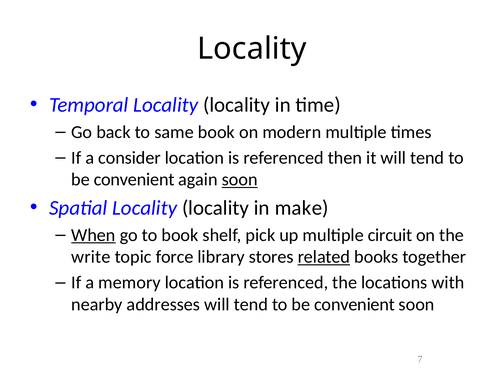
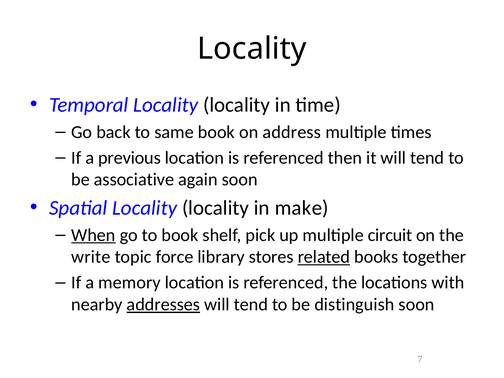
modern: modern -> address
consider: consider -> previous
convenient at (134, 180): convenient -> associative
soon at (240, 180) underline: present -> none
addresses underline: none -> present
convenient at (355, 304): convenient -> distinguish
